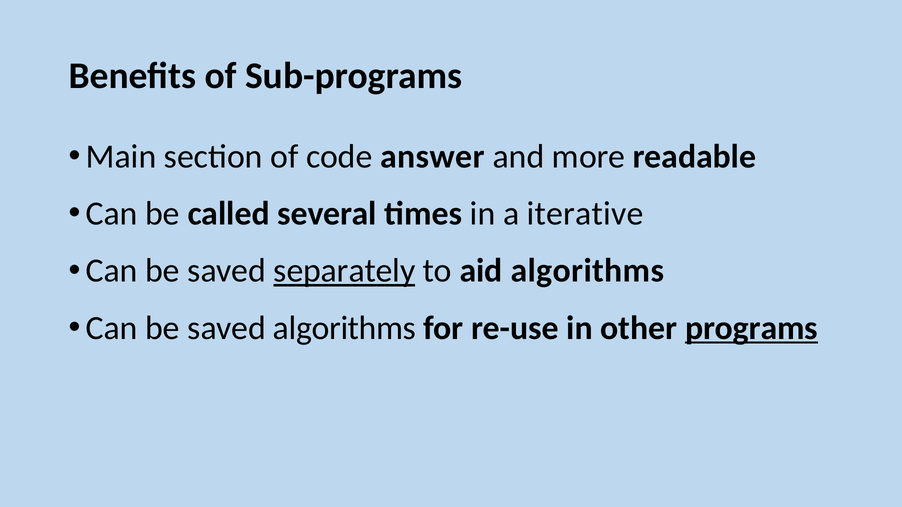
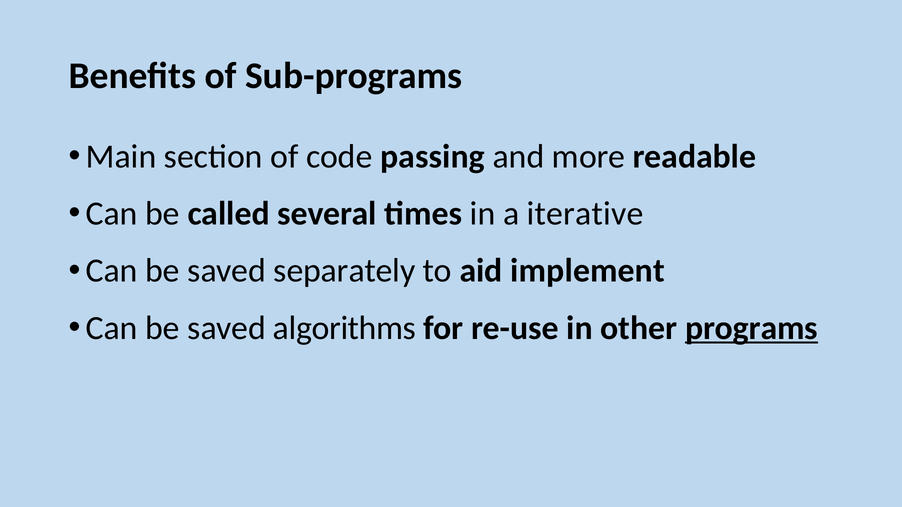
answer: answer -> passing
separately underline: present -> none
aid algorithms: algorithms -> implement
